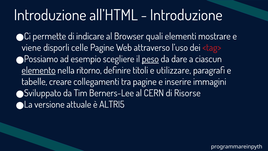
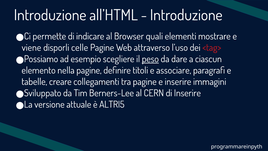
elemento underline: present -> none
nella ritorno: ritorno -> pagine
utilizzare: utilizzare -> associare
di Risorse: Risorse -> Inserire
